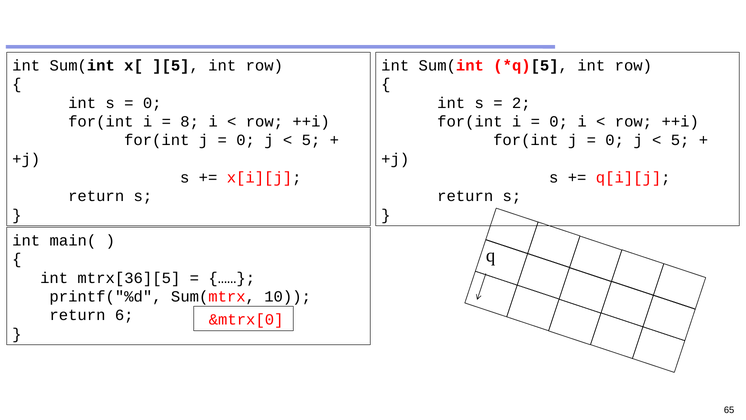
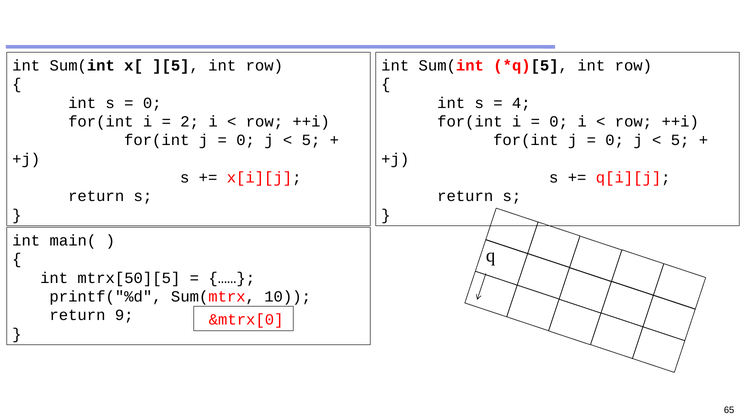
2: 2 -> 4
8: 8 -> 2
mtrx[36][5: mtrx[36][5 -> mtrx[50][5
6: 6 -> 9
